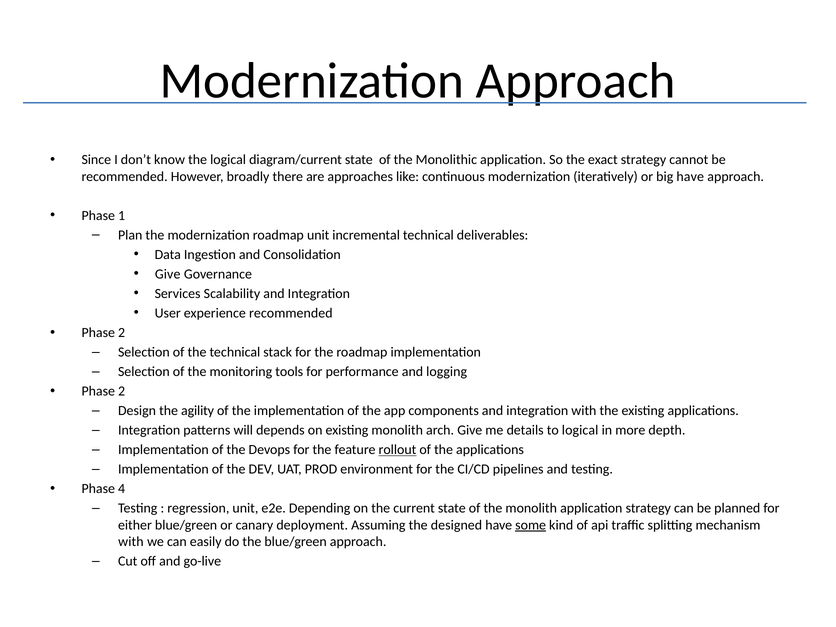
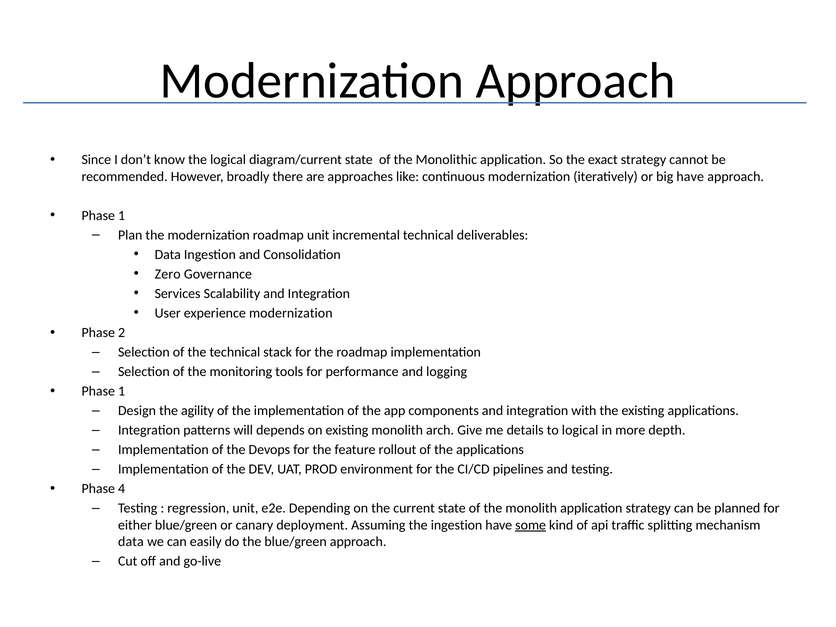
Give at (168, 274): Give -> Zero
experience recommended: recommended -> modernization
2 at (122, 391): 2 -> 1
rollout underline: present -> none
the designed: designed -> ingestion
with at (131, 542): with -> data
